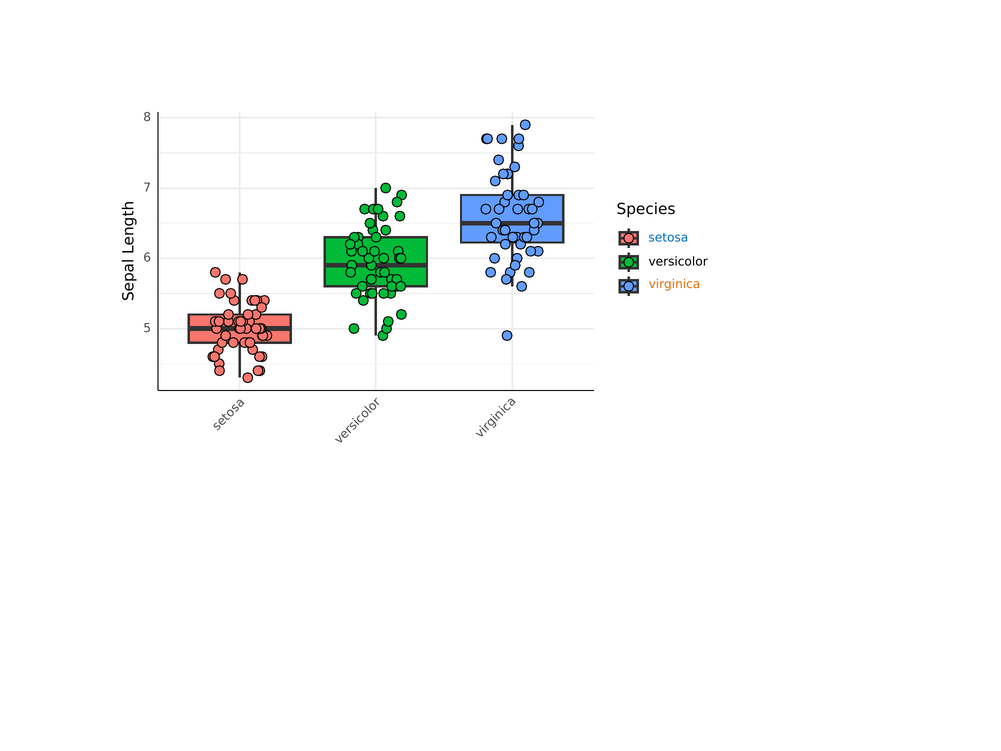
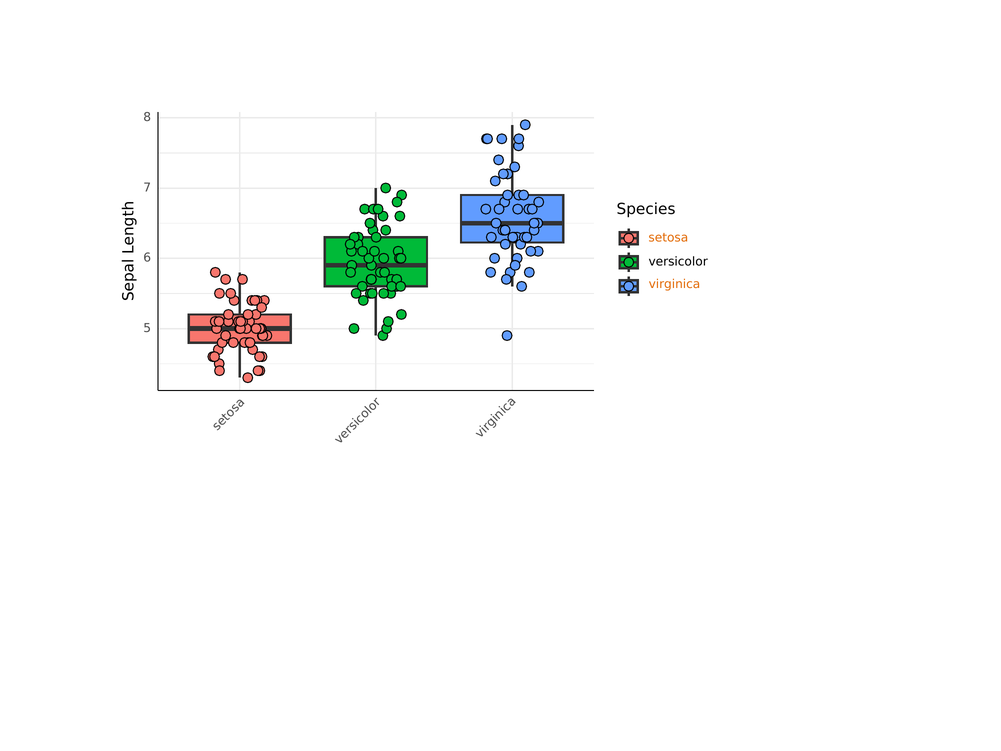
setosa colour: blue -> orange
